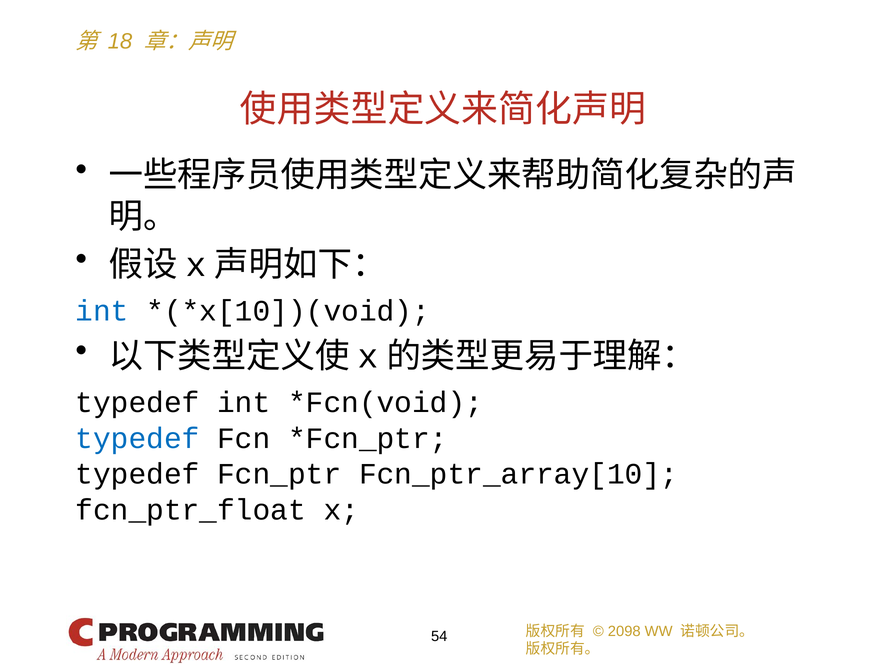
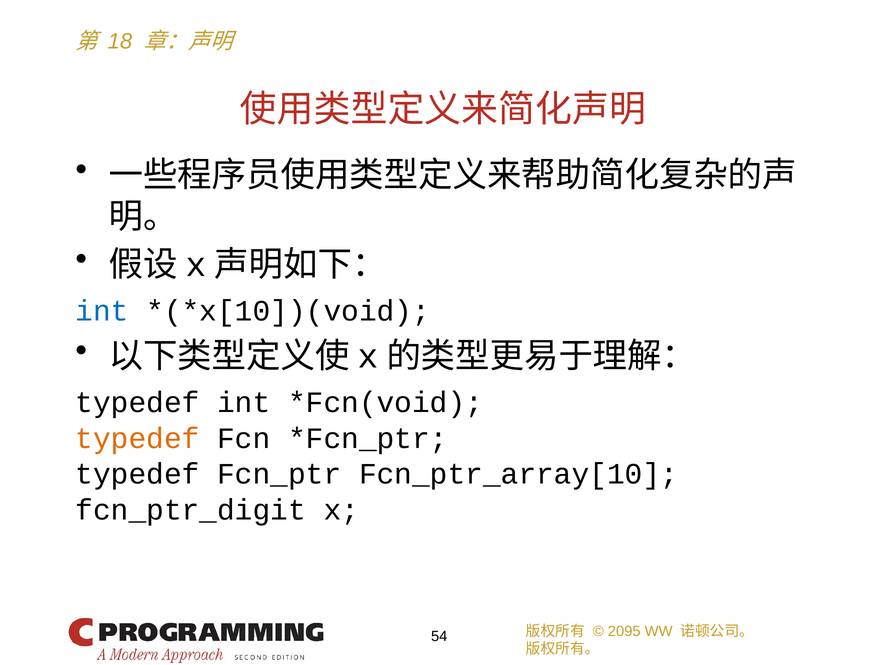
typedef at (137, 438) colour: blue -> orange
fcn_ptr_float: fcn_ptr_float -> fcn_ptr_digit
2098: 2098 -> 2095
